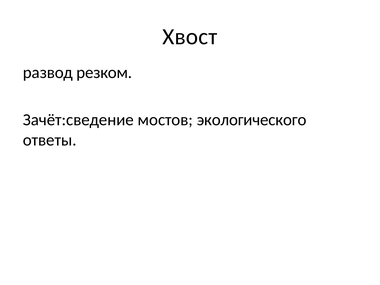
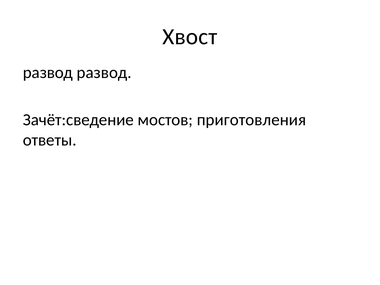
развод резком: резком -> развод
экологического: экологического -> приготовления
